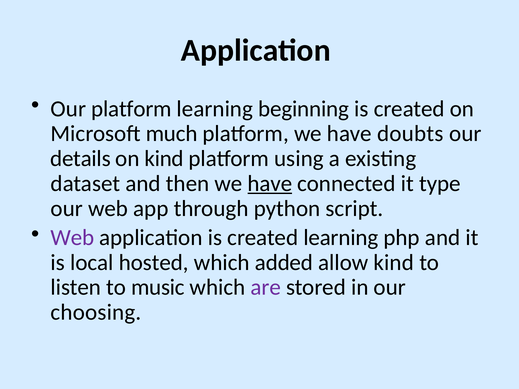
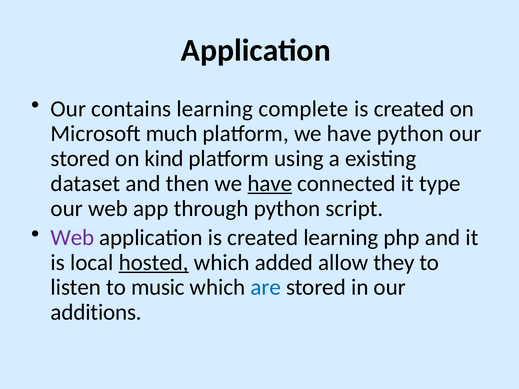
Our platform: platform -> contains
beginning: beginning -> complete
have doubts: doubts -> python
details at (80, 159): details -> stored
hosted underline: none -> present
allow kind: kind -> they
are colour: purple -> blue
choosing: choosing -> additions
